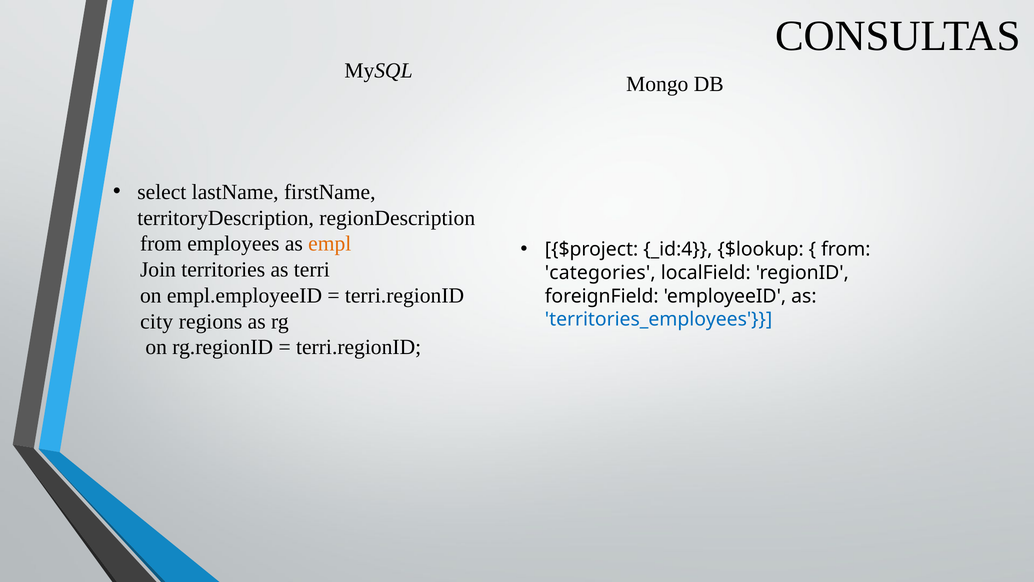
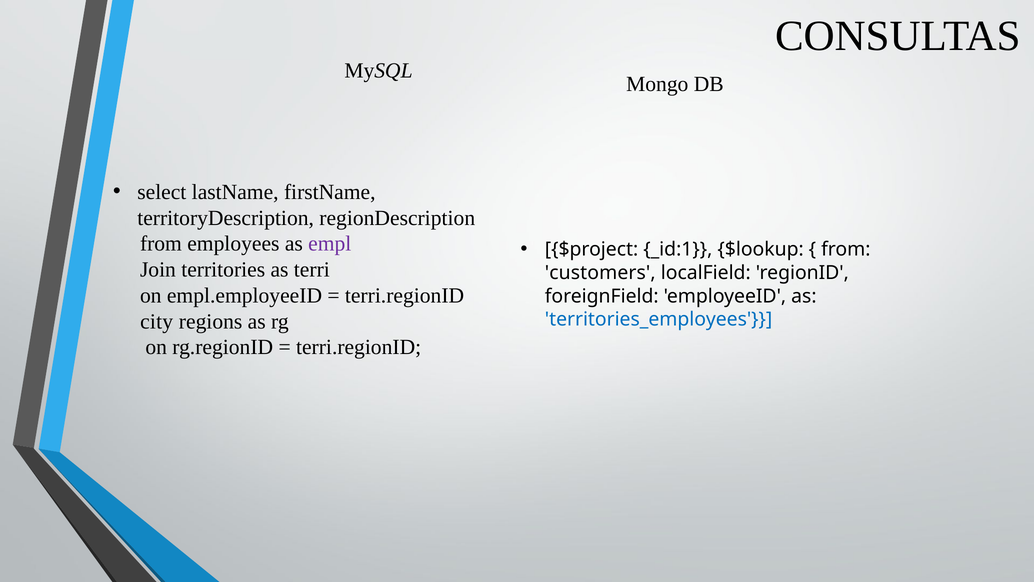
empl colour: orange -> purple
_id:4: _id:4 -> _id:1
categories: categories -> customers
